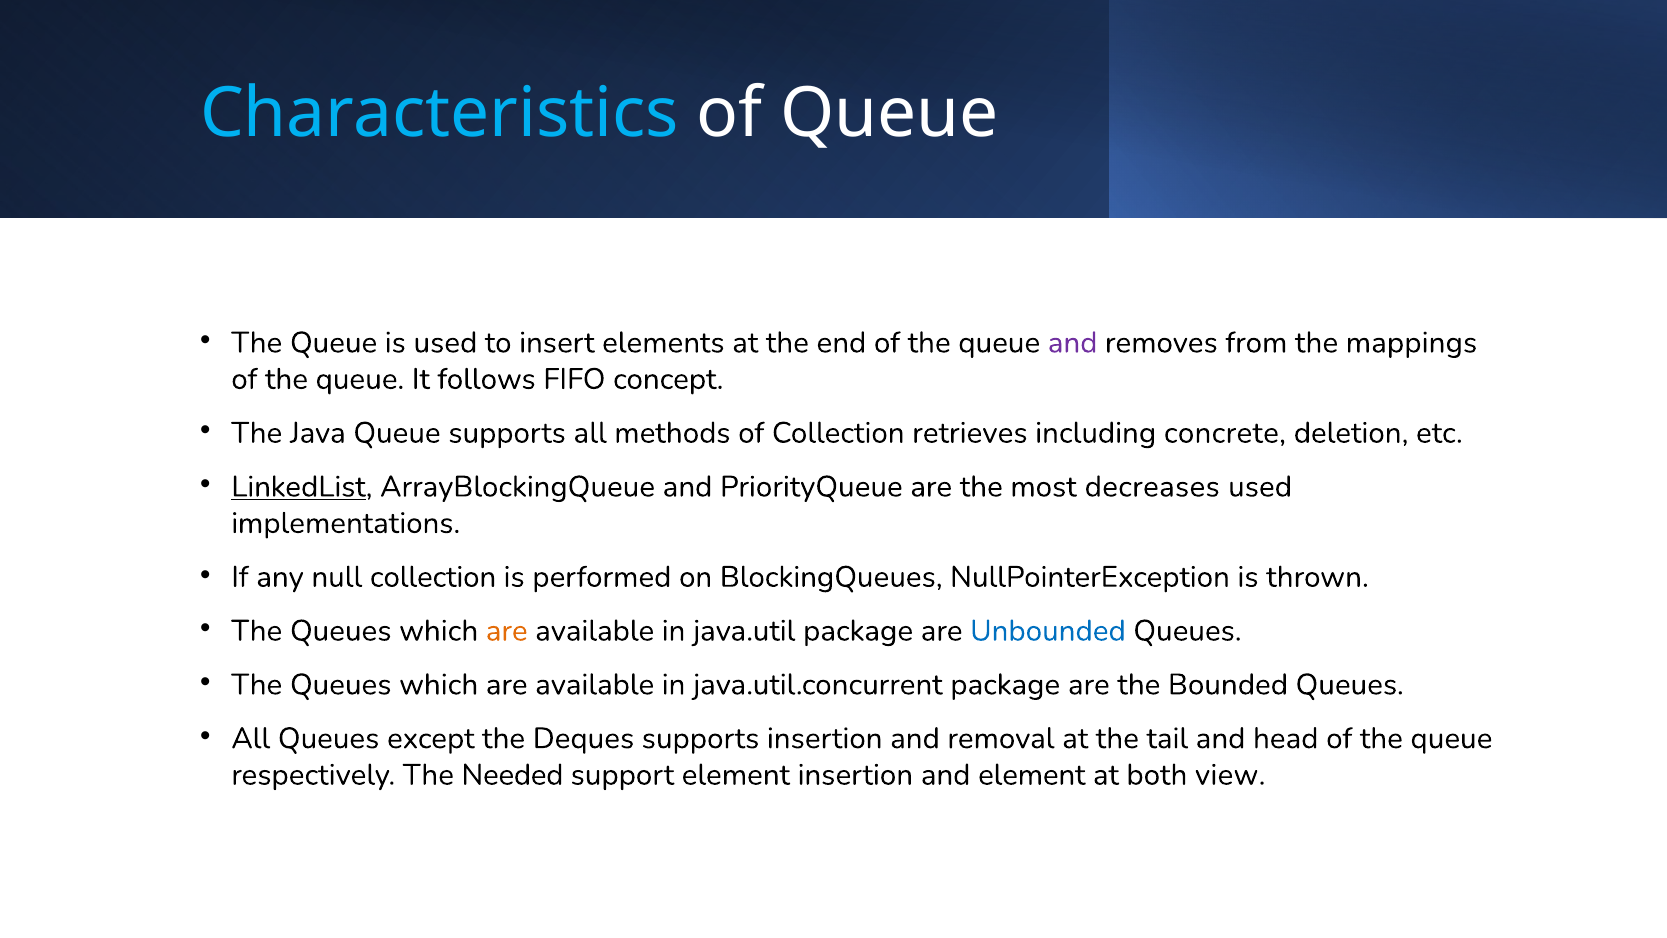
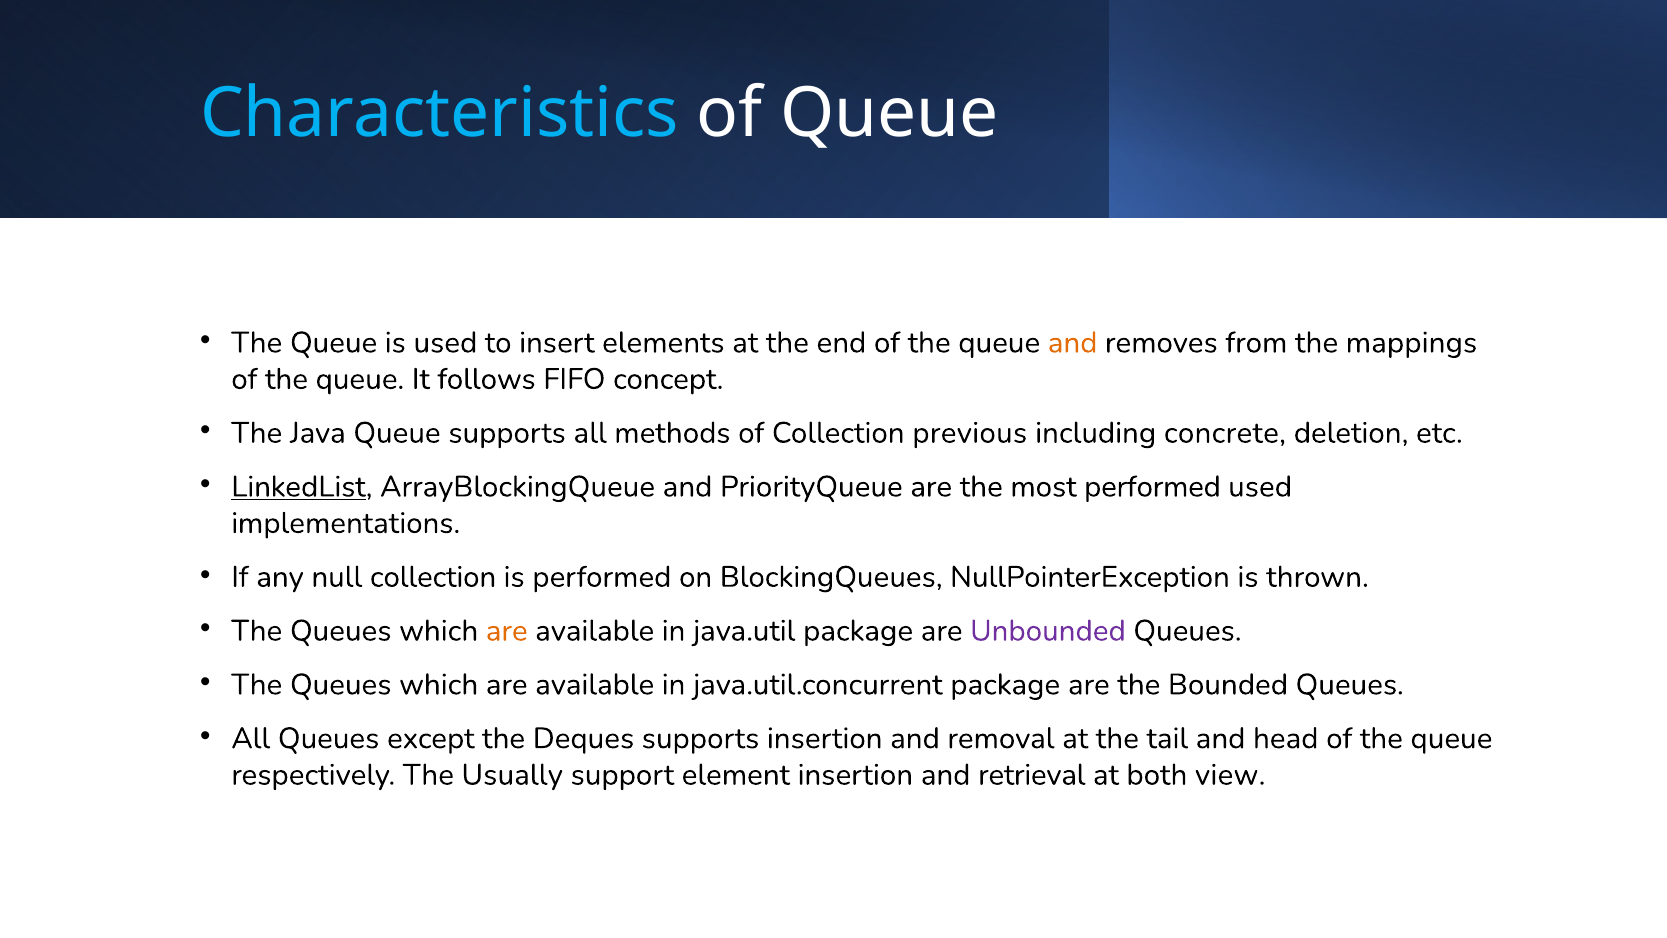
and at (1073, 343) colour: purple -> orange
retrieves: retrieves -> previous
most decreases: decreases -> performed
Unbounded colour: blue -> purple
Needed: Needed -> Usually
and element: element -> retrieval
